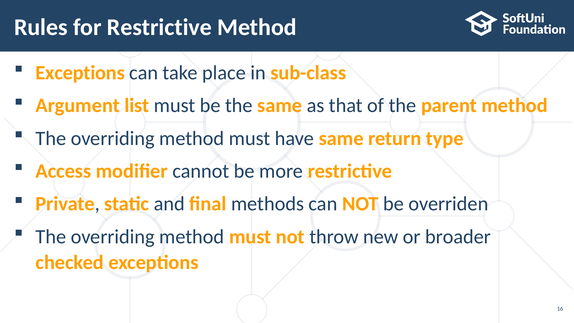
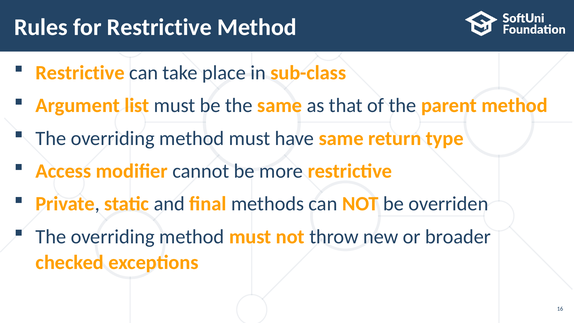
Exceptions at (80, 73): Exceptions -> Restrictive
